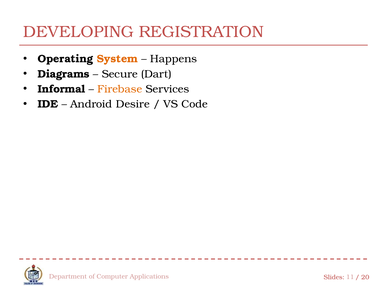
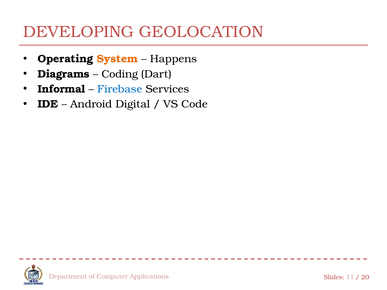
REGISTRATION: REGISTRATION -> GEOLOCATION
Secure: Secure -> Coding
Firebase colour: orange -> blue
Desire: Desire -> Digital
